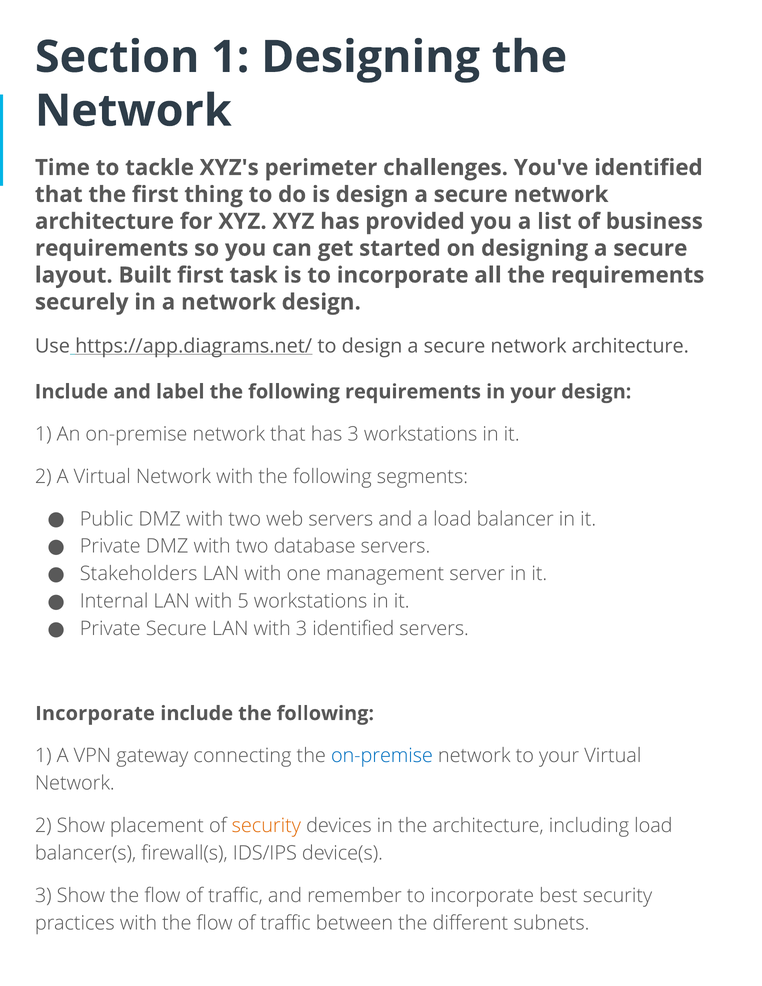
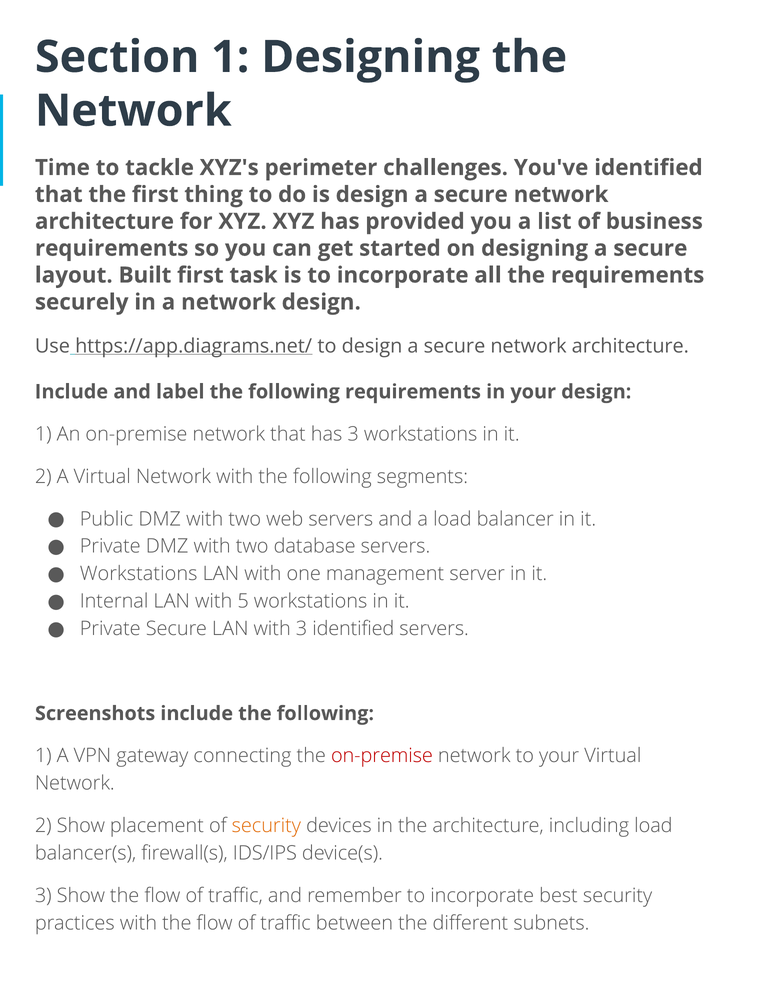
Stakeholders at (139, 574): Stakeholders -> Workstations
Incorporate at (95, 714): Incorporate -> Screenshots
on-premise at (382, 756) colour: blue -> red
